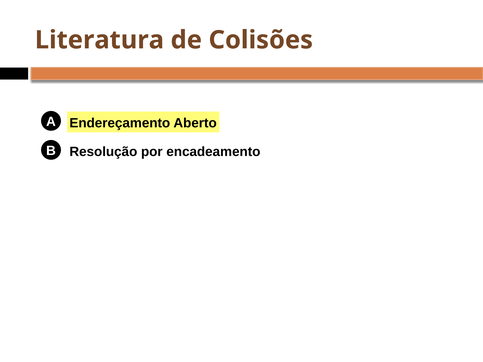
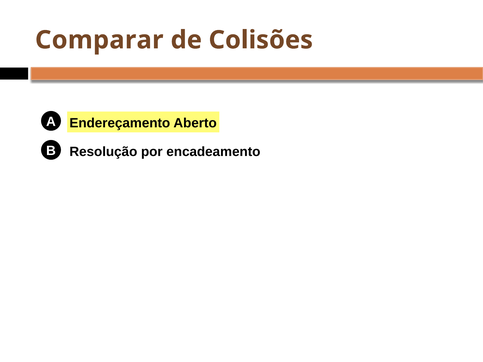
Literatura: Literatura -> Comparar
